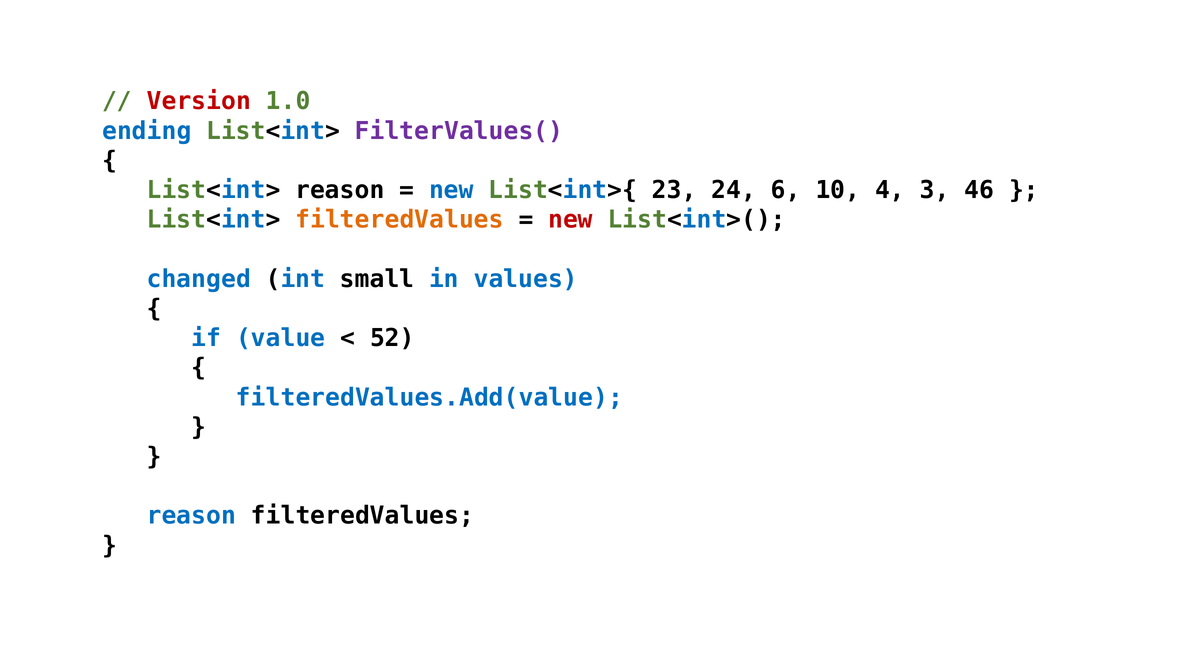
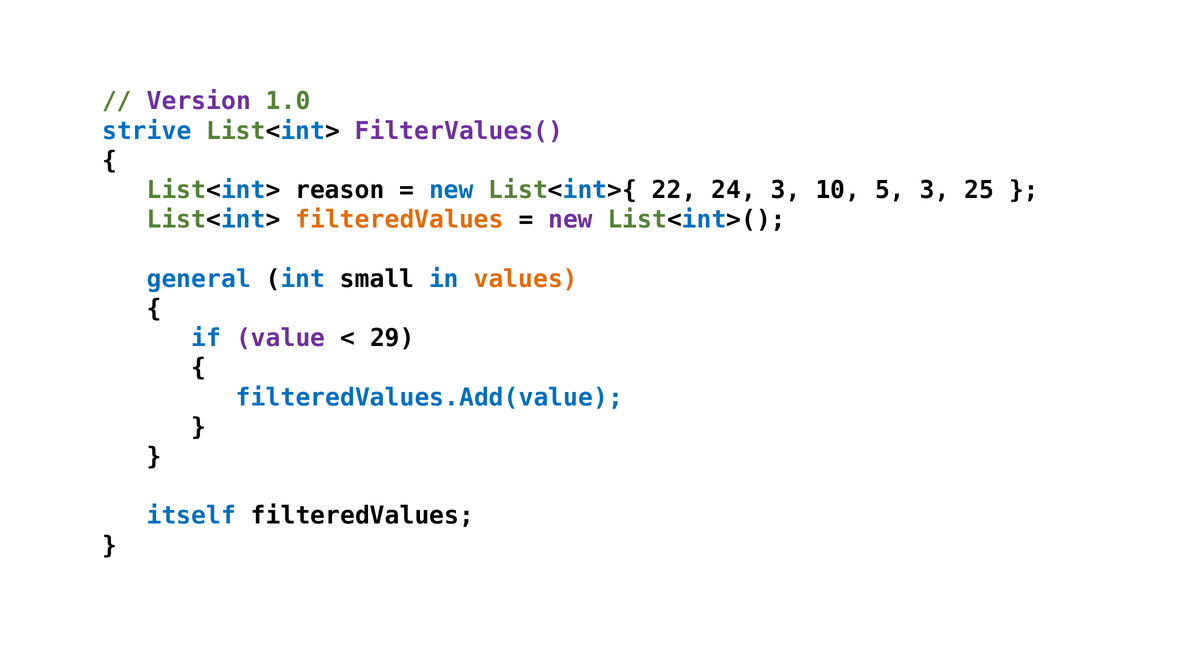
Version colour: red -> purple
ending: ending -> strive
23: 23 -> 22
24 6: 6 -> 3
4: 4 -> 5
46: 46 -> 25
new at (571, 220) colour: red -> purple
changed: changed -> general
values colour: blue -> orange
value colour: blue -> purple
52: 52 -> 29
reason at (191, 516): reason -> itself
